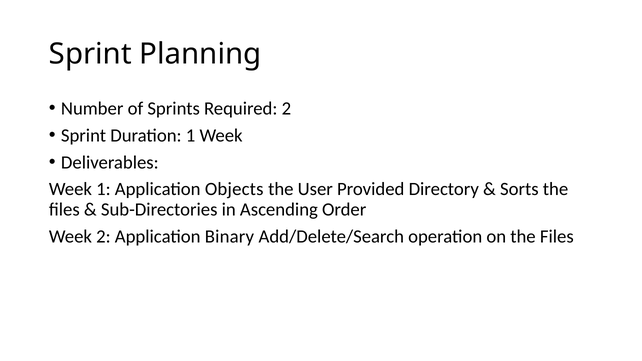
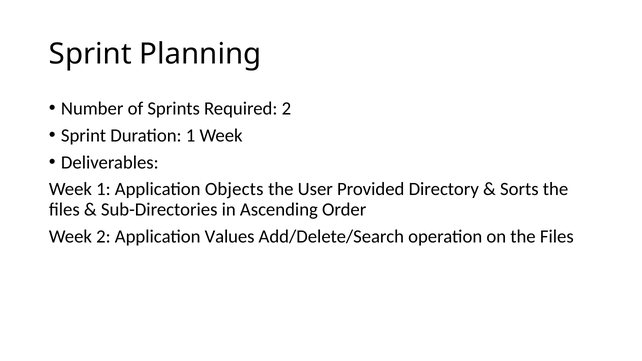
Binary: Binary -> Values
